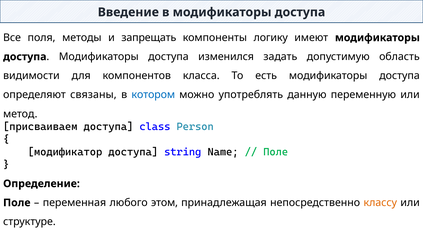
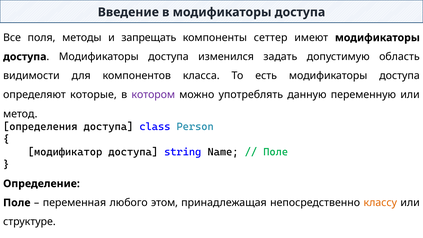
логику: логику -> сеттер
связаны: связаны -> которые
котором colour: blue -> purple
присваиваем: присваиваем -> определения
